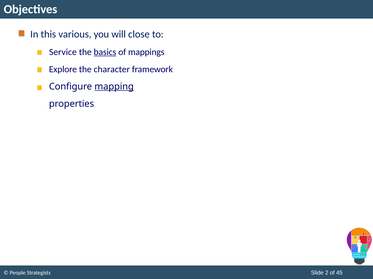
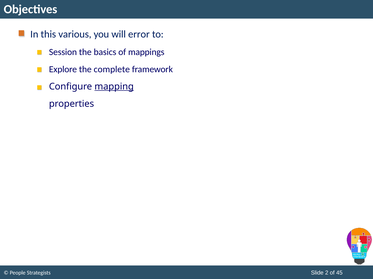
close: close -> error
Service: Service -> Session
basics underline: present -> none
character: character -> complete
